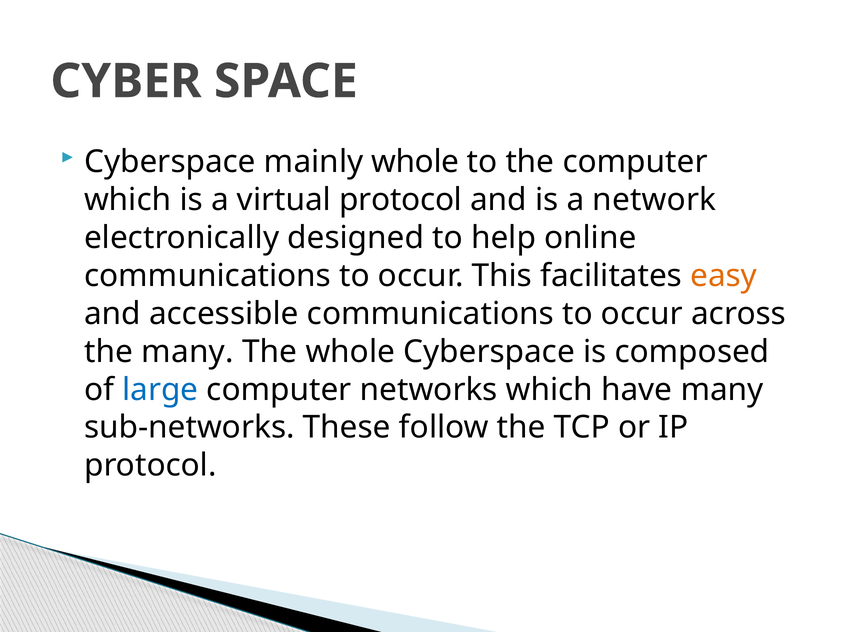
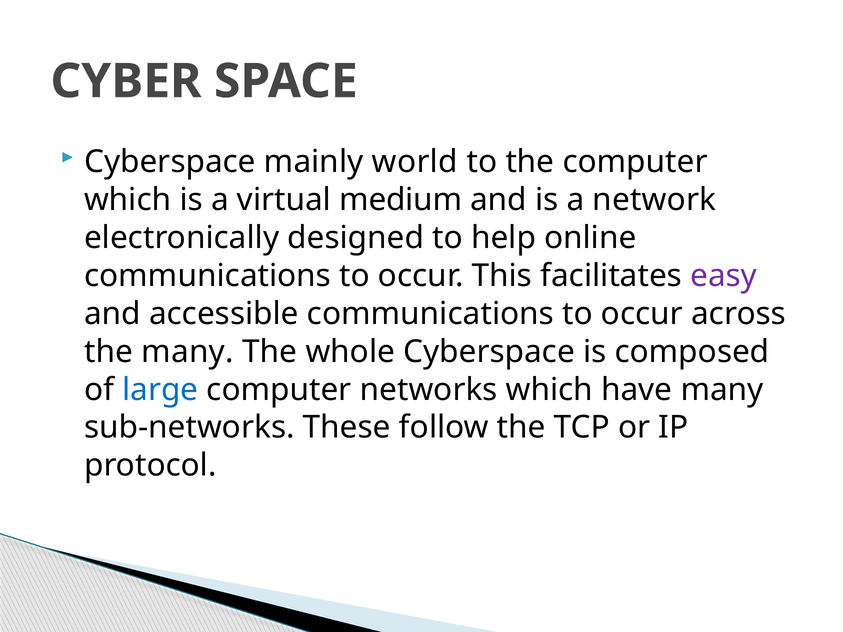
mainly whole: whole -> world
virtual protocol: protocol -> medium
easy colour: orange -> purple
